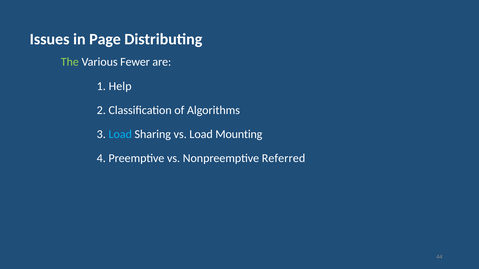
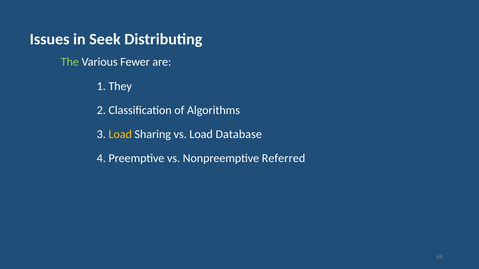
Page: Page -> Seek
Help: Help -> They
Load at (120, 134) colour: light blue -> yellow
Mounting: Mounting -> Database
